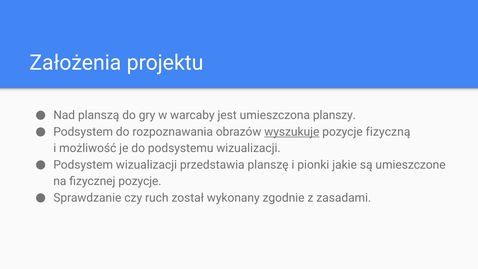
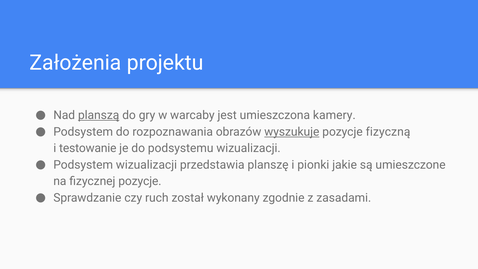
planszą underline: none -> present
planszy: planszy -> kamery
możliwość: możliwość -> testowanie
